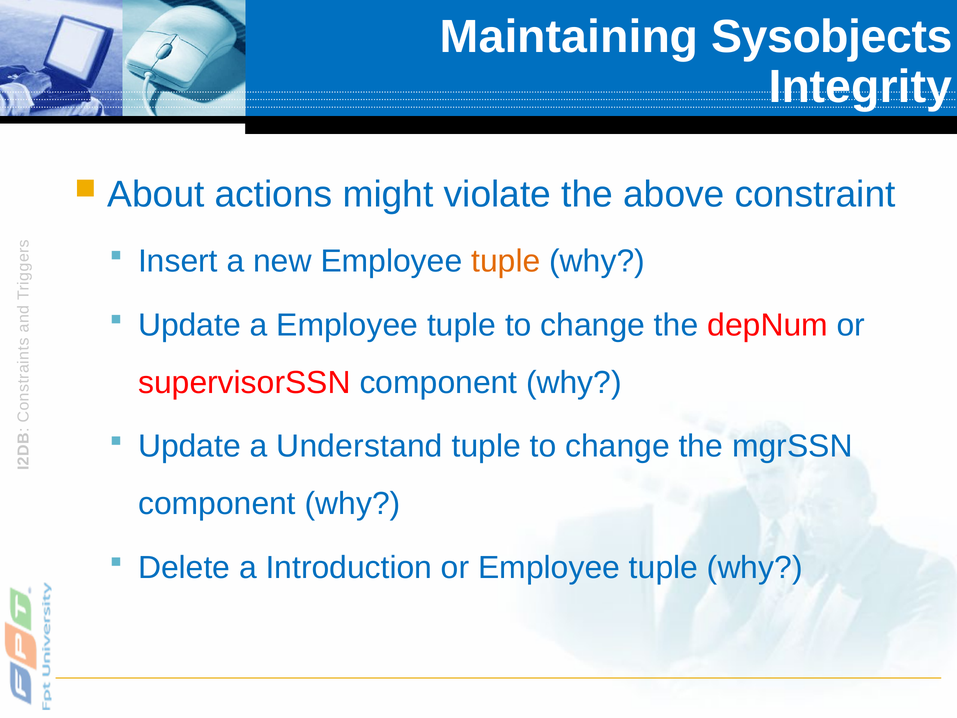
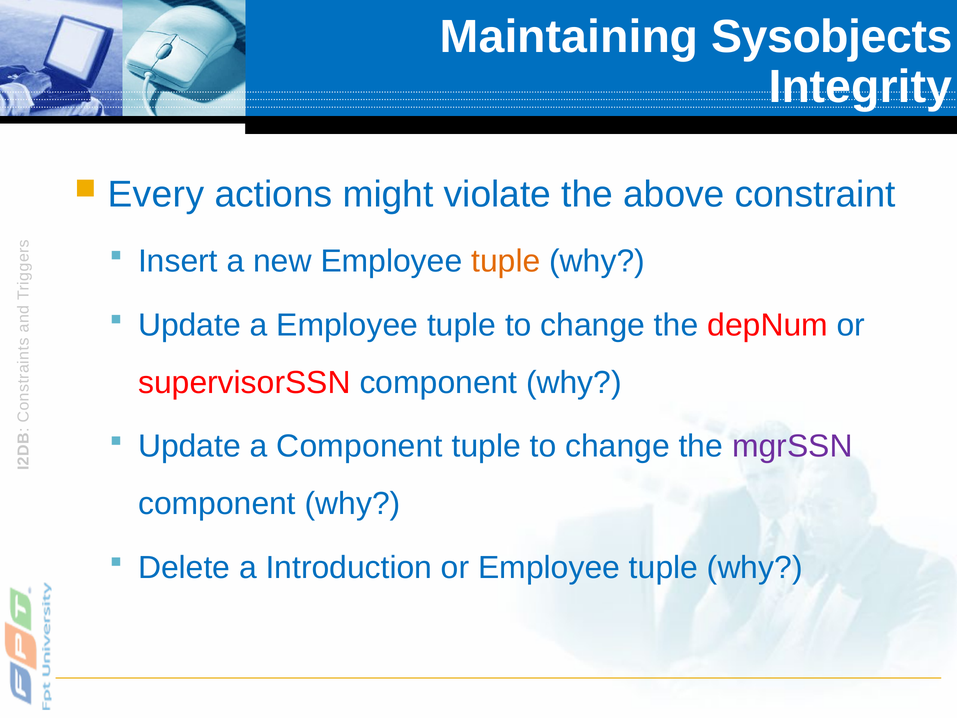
About: About -> Every
a Understand: Understand -> Component
mgrSSN colour: blue -> purple
